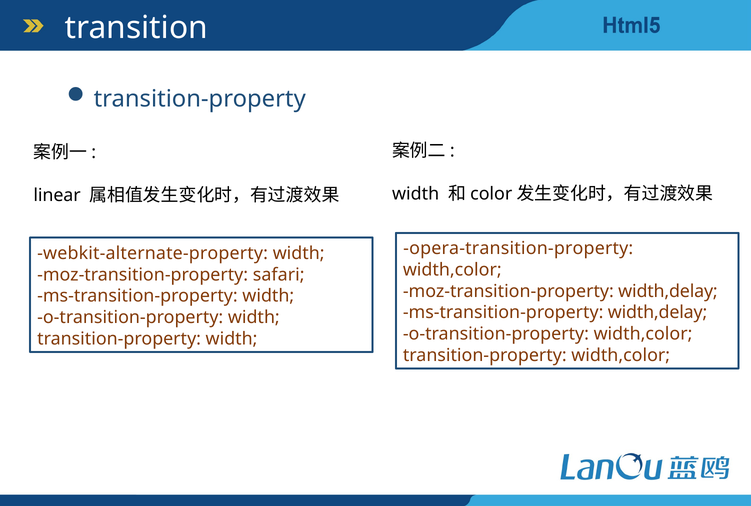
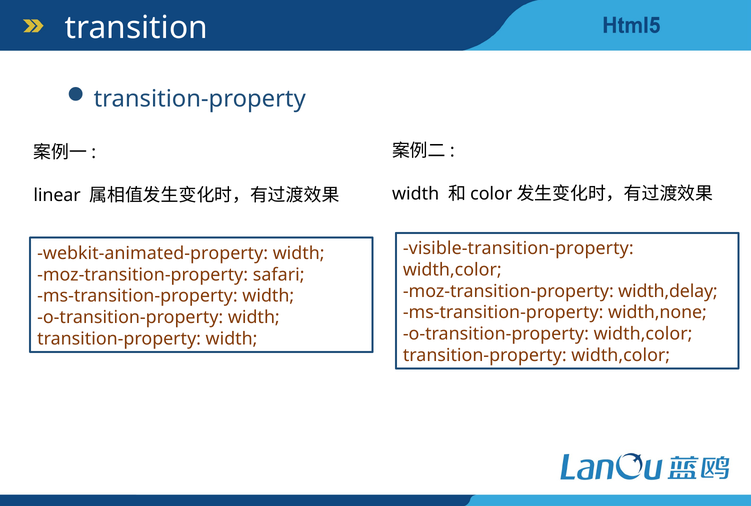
opera-transition-property: opera-transition-property -> visible-transition-property
webkit-alternate-property: webkit-alternate-property -> webkit-animated-property
ms-transition-property width,delay: width,delay -> width,none
